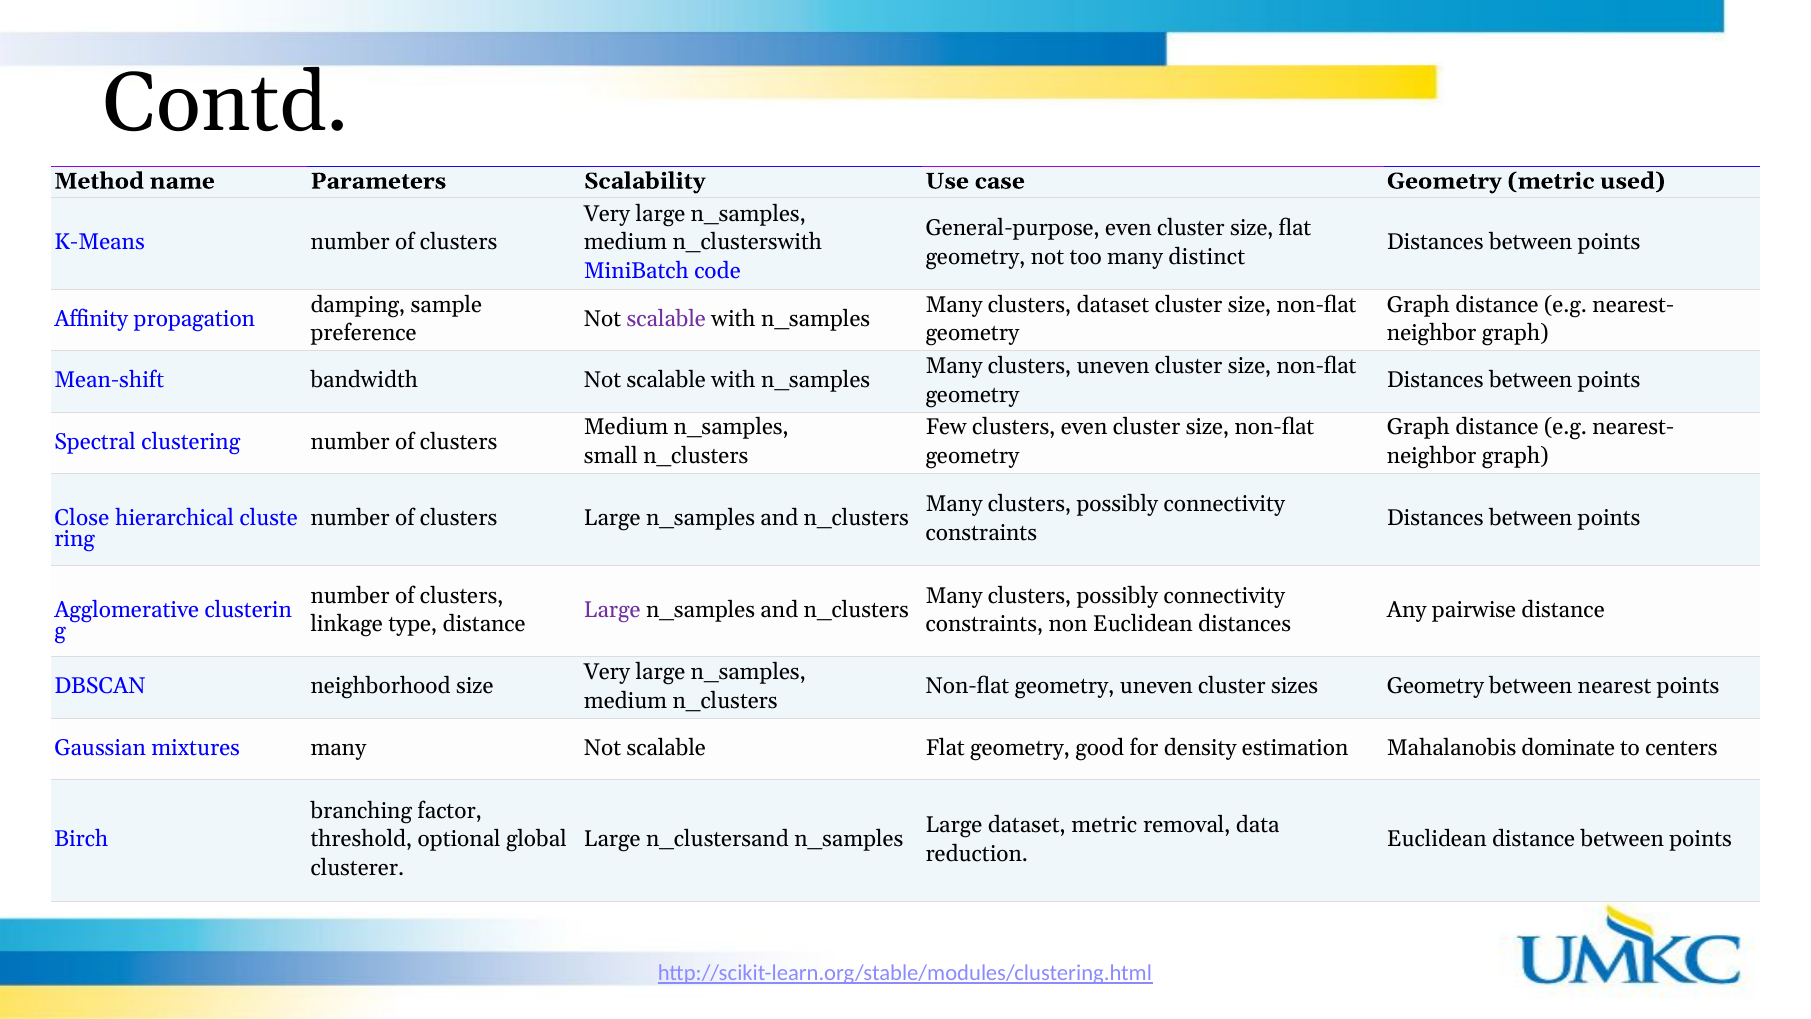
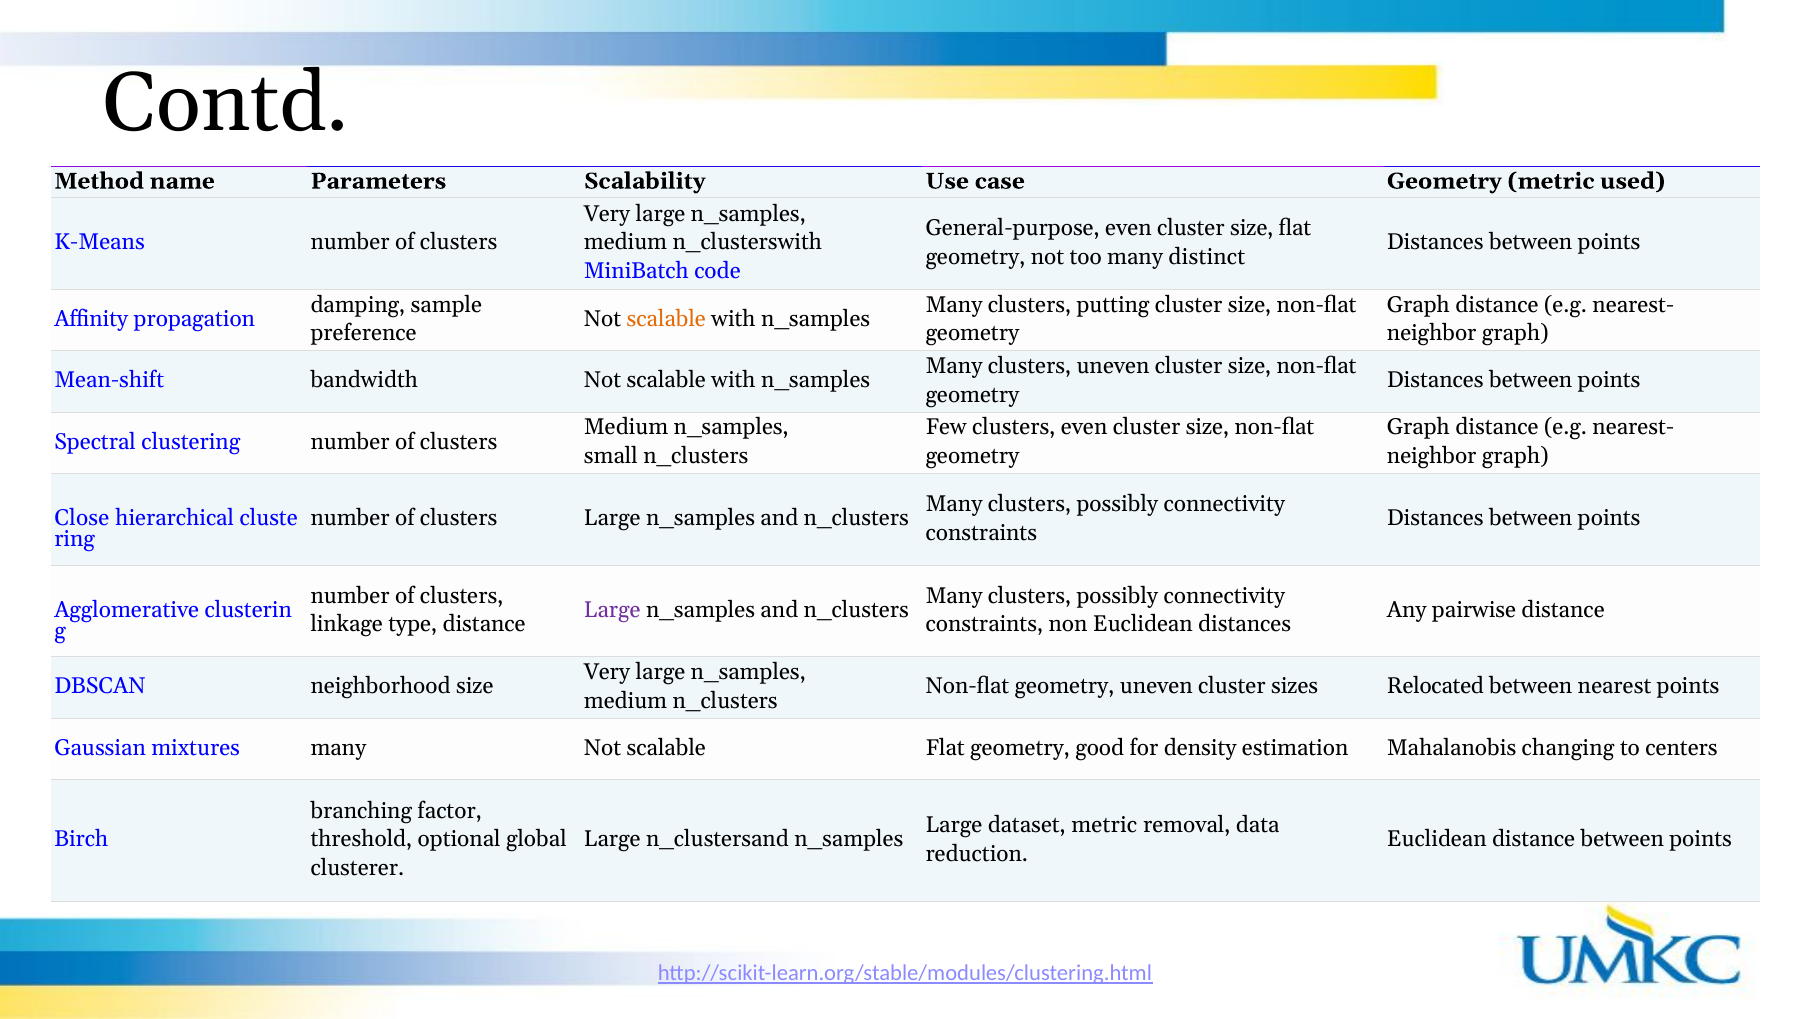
clusters dataset: dataset -> putting
scalable at (666, 319) colour: purple -> orange
sizes Geometry: Geometry -> Relocated
dominate: dominate -> changing
